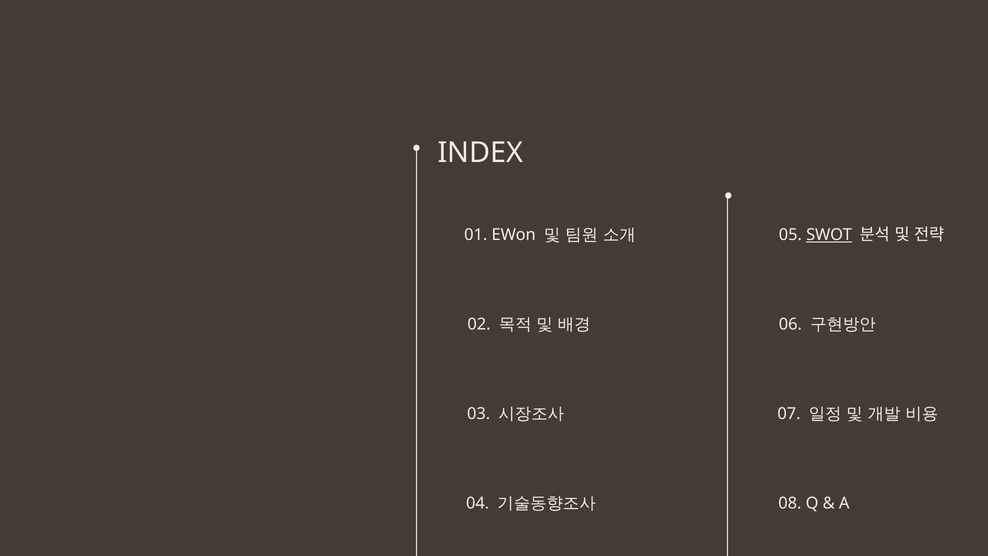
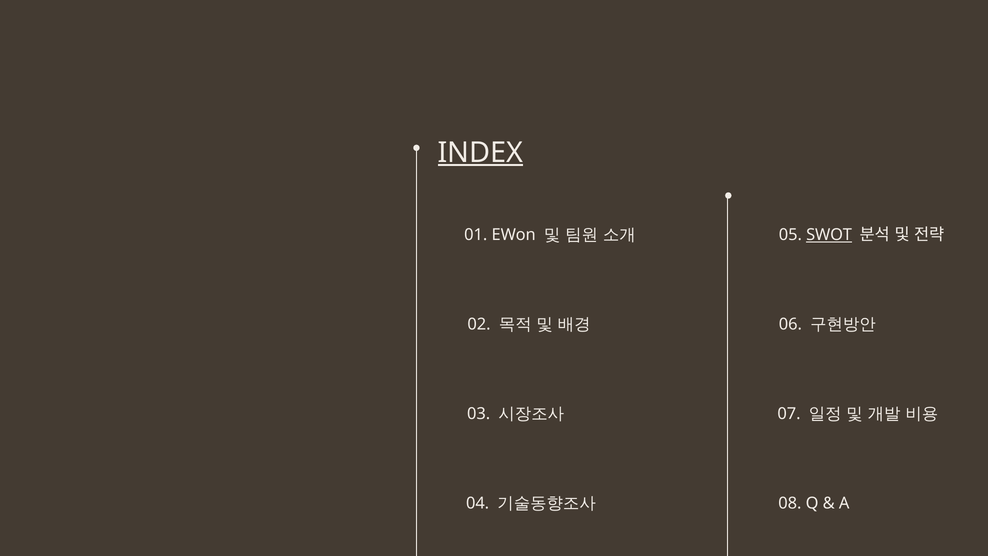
INDEX underline: none -> present
